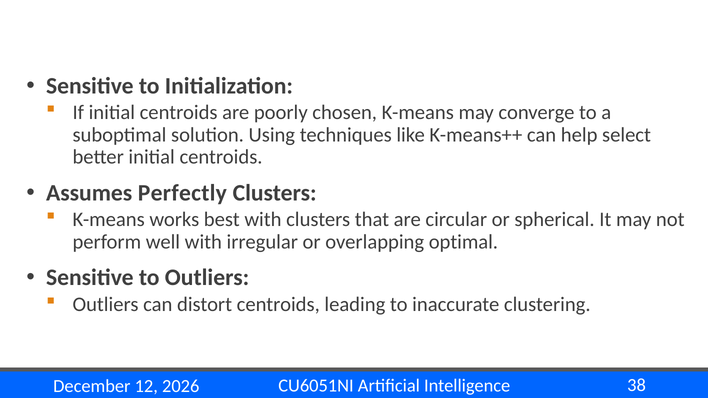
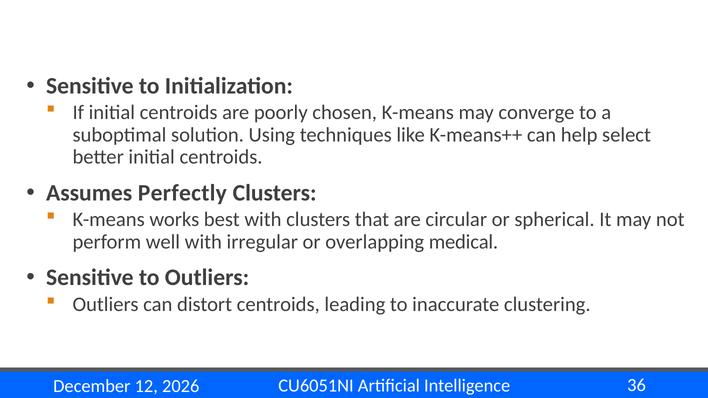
optimal: optimal -> medical
38: 38 -> 36
